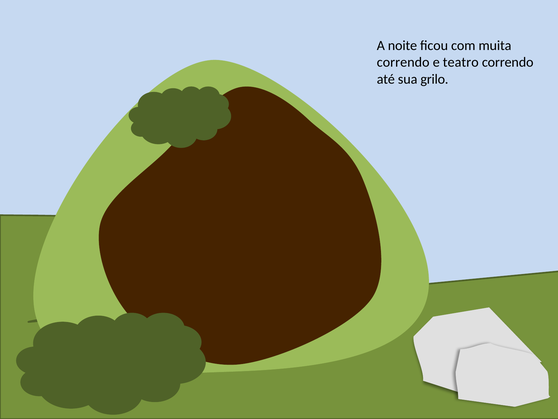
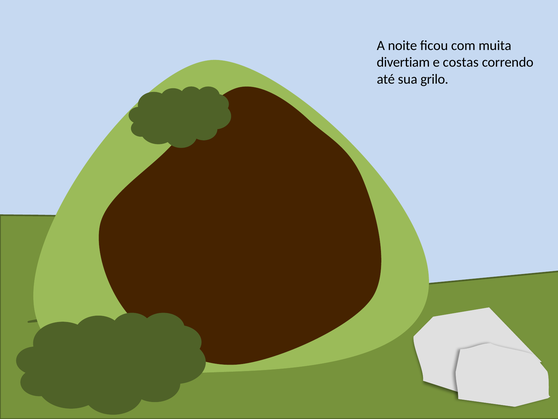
correndo at (403, 62): correndo -> divertiam
teatro: teatro -> costas
